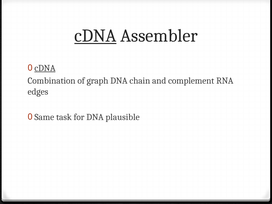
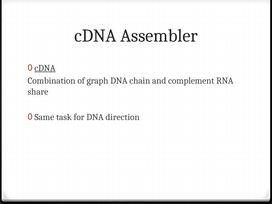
cDNA at (95, 36) underline: present -> none
edges: edges -> share
plausible: plausible -> direction
